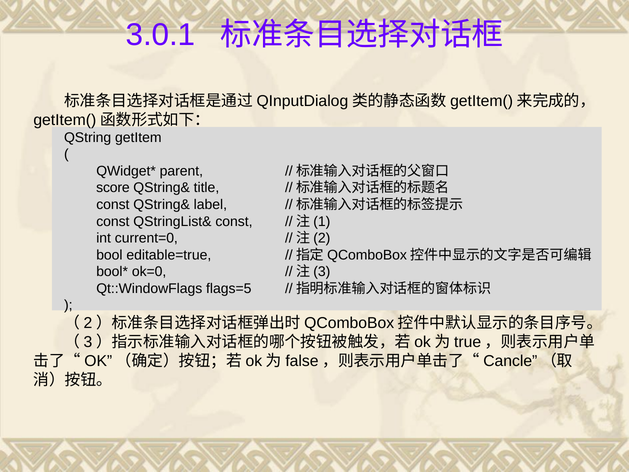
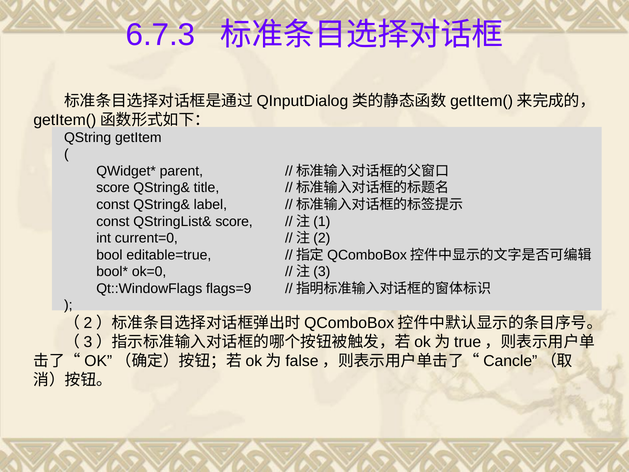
3.0.1: 3.0.1 -> 6.7.3
QStringList& const: const -> score
flags=5: flags=5 -> flags=9
